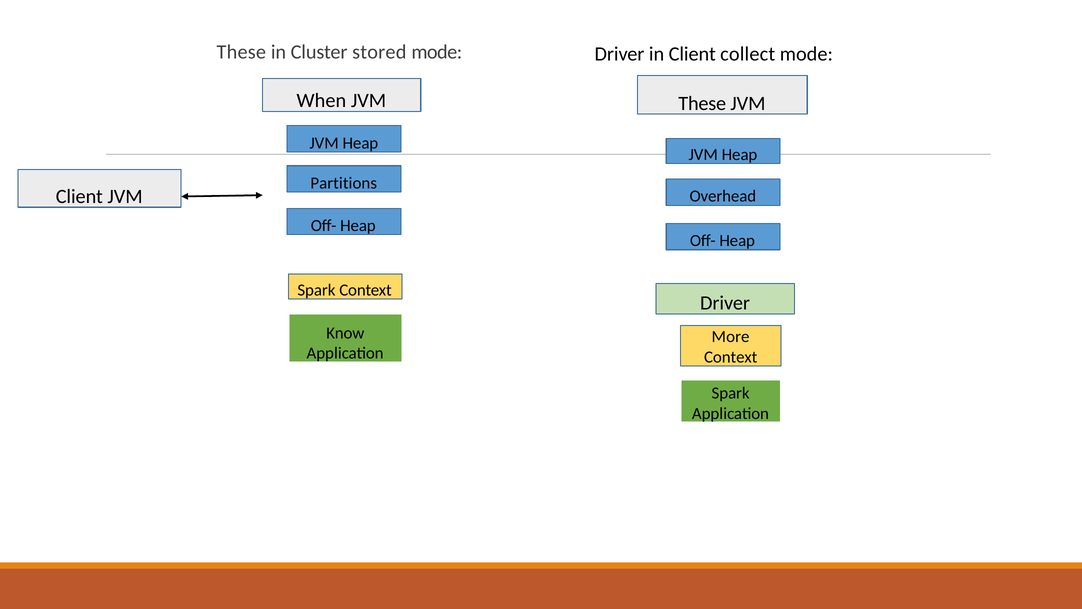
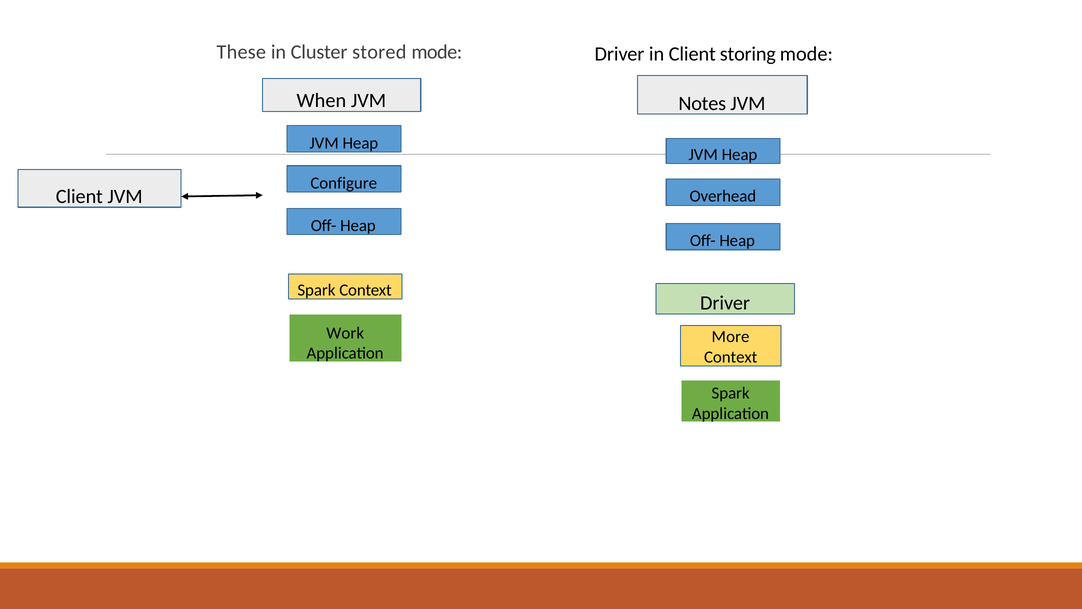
collect: collect -> storing
These at (702, 103): These -> Notes
Partitions: Partitions -> Configure
Know: Know -> Work
